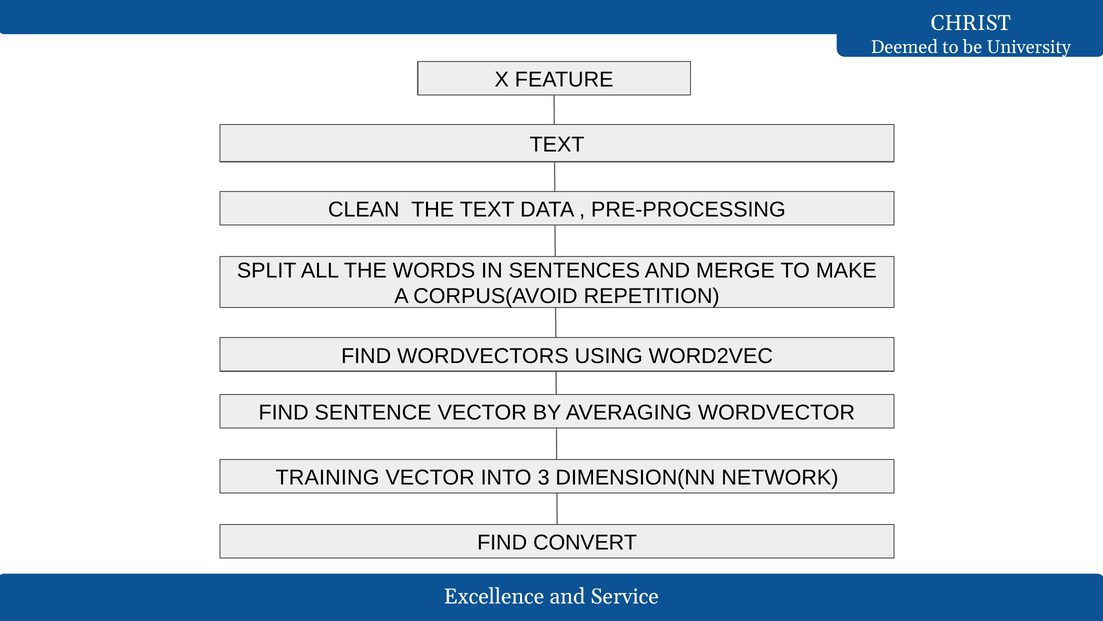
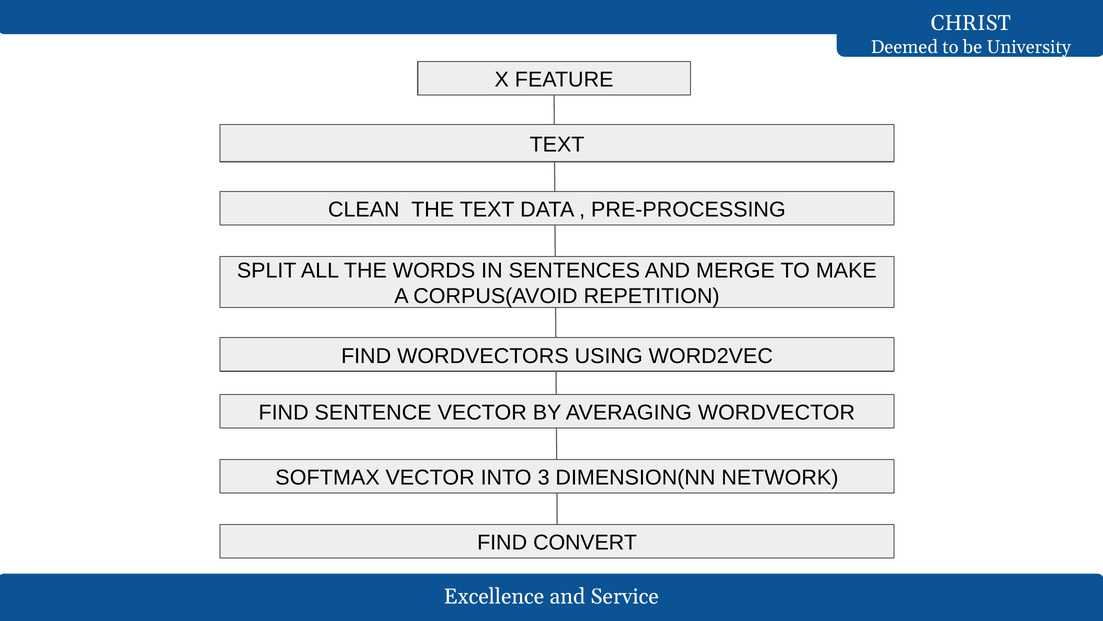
TRAINING: TRAINING -> SOFTMAX
